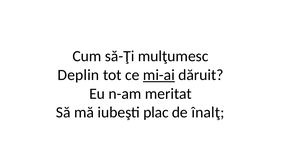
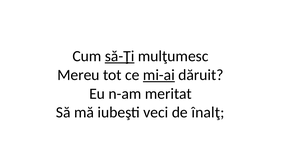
să-Ţi underline: none -> present
Deplin: Deplin -> Mereu
plac: plac -> veci
